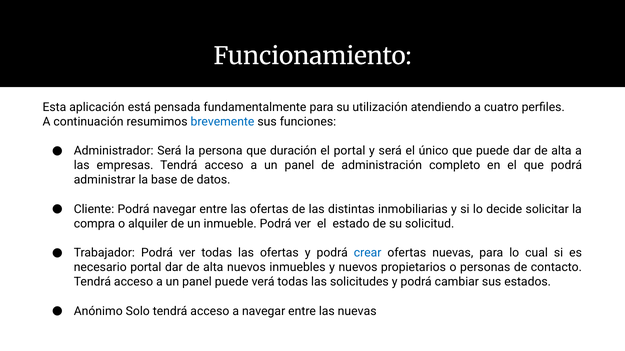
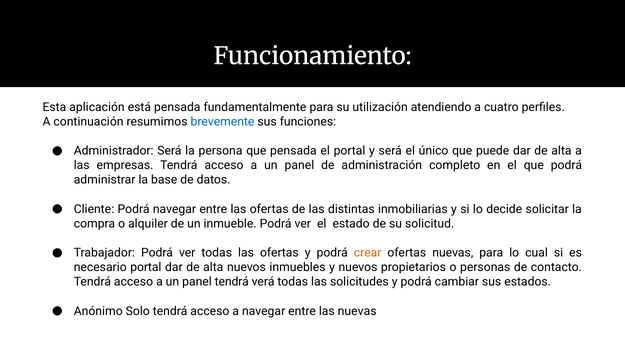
que duración: duración -> pensada
crear colour: blue -> orange
panel puede: puede -> tendrá
